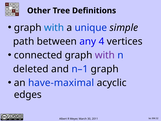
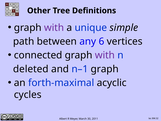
with at (54, 28) colour: blue -> purple
4: 4 -> 6
have-maximal: have-maximal -> forth-maximal
edges: edges -> cycles
